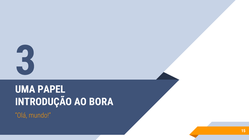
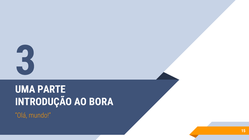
PAPEL: PAPEL -> PARTE
